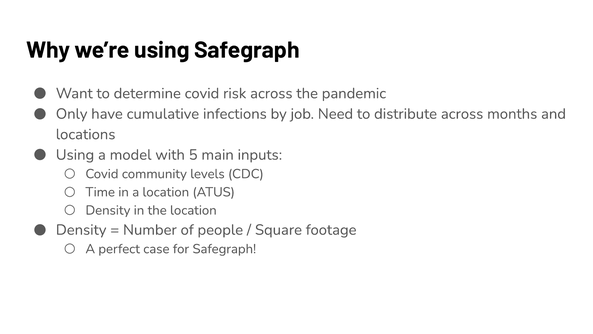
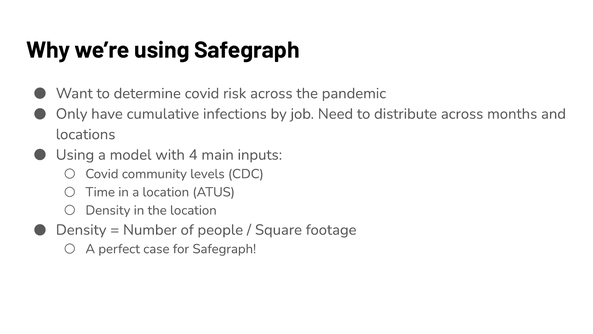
5: 5 -> 4
